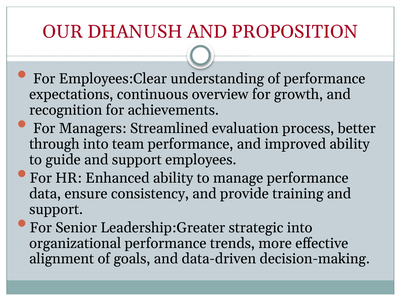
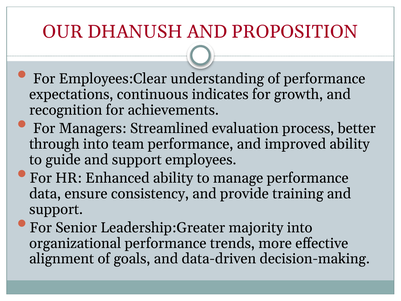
overview: overview -> indicates
strategic: strategic -> majority
